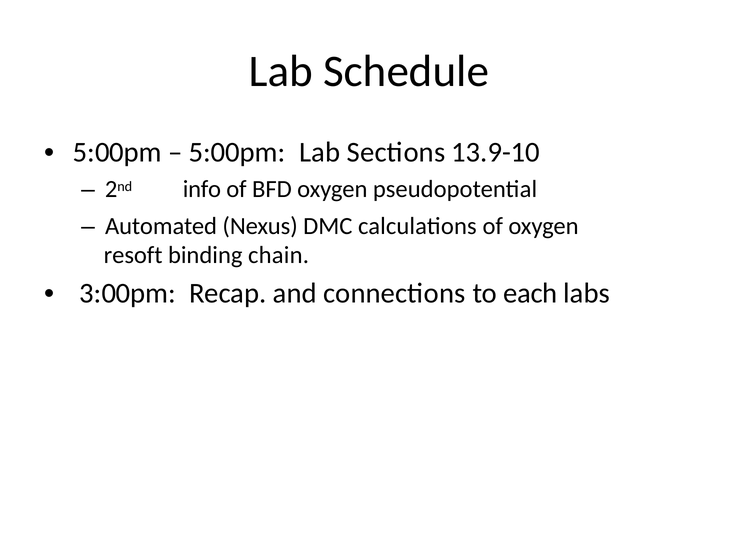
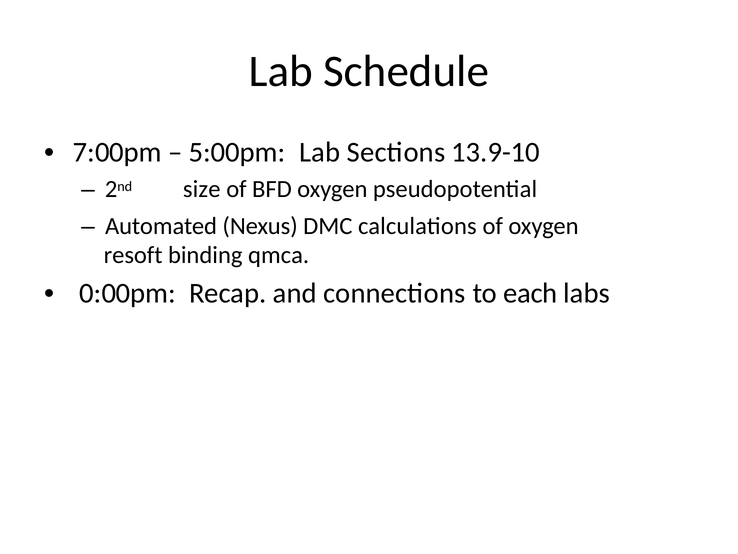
5:00pm at (117, 152): 5:00pm -> 7:00pm
info: info -> size
chain: chain -> qmca
3:00pm: 3:00pm -> 0:00pm
